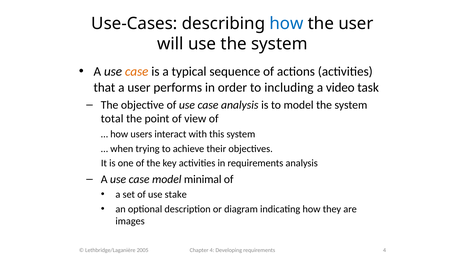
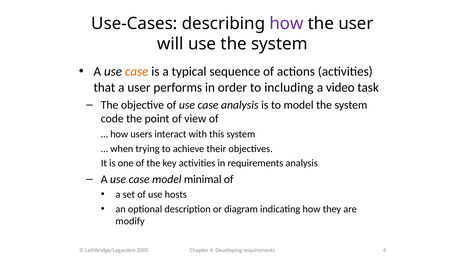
how at (286, 24) colour: blue -> purple
total: total -> code
stake: stake -> hosts
images: images -> modify
